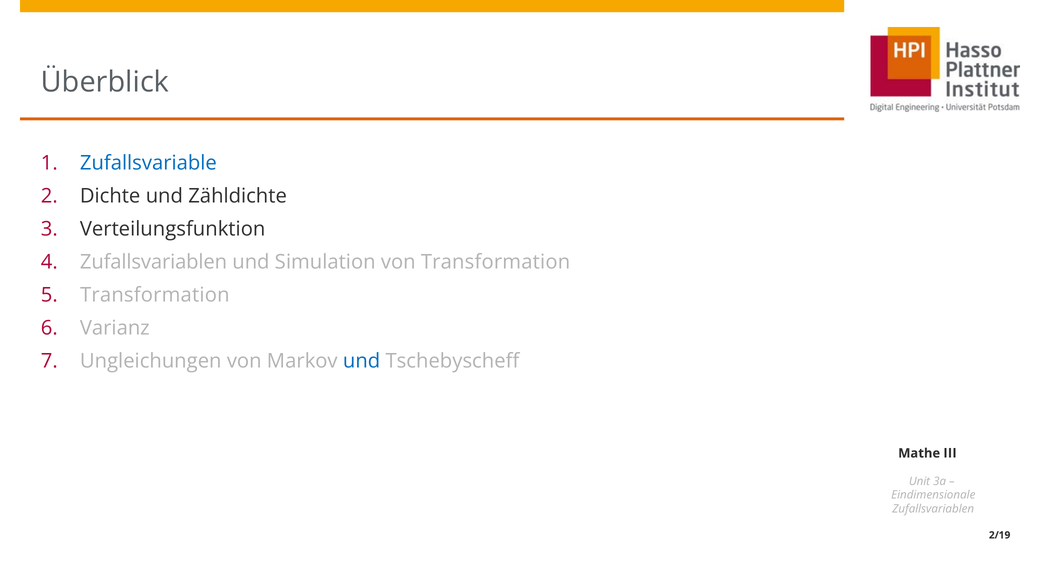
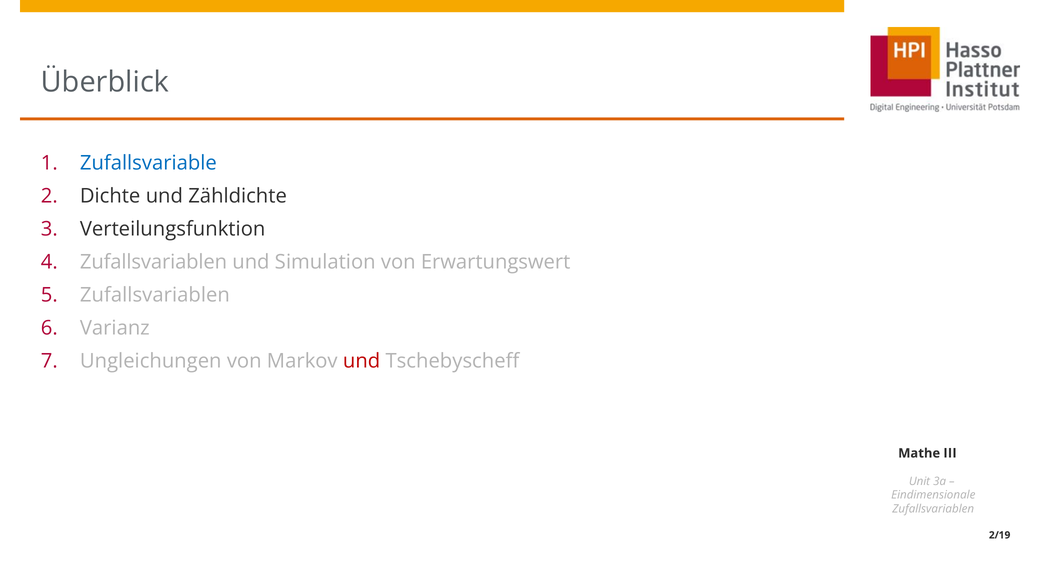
von Transformation: Transformation -> Erwartungswert
Transformation at (155, 295): Transformation -> Zufallsvariablen
und at (362, 361) colour: blue -> red
